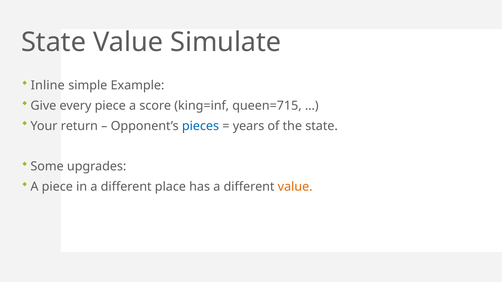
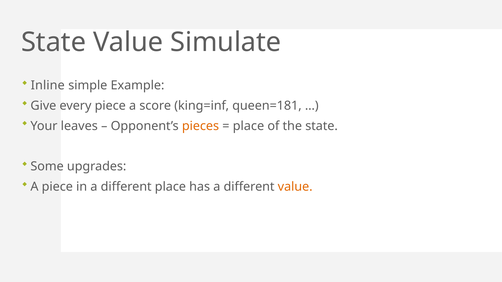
queen=715: queen=715 -> queen=181
return: return -> leaves
pieces colour: blue -> orange
years at (249, 126): years -> place
